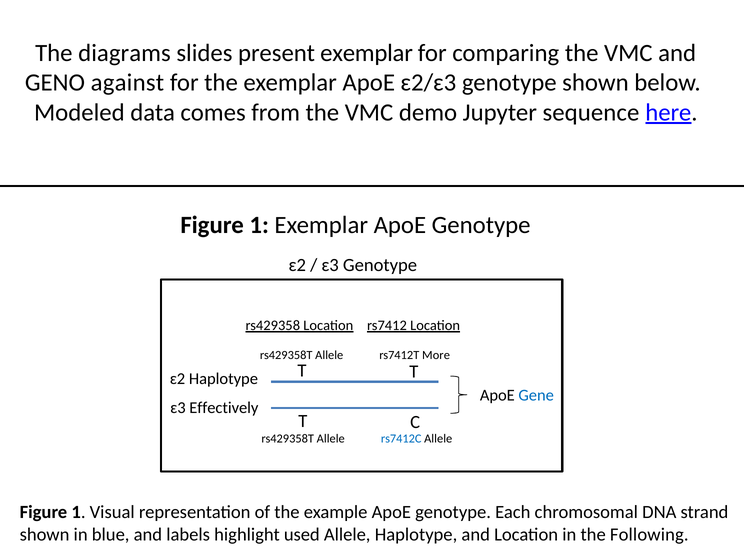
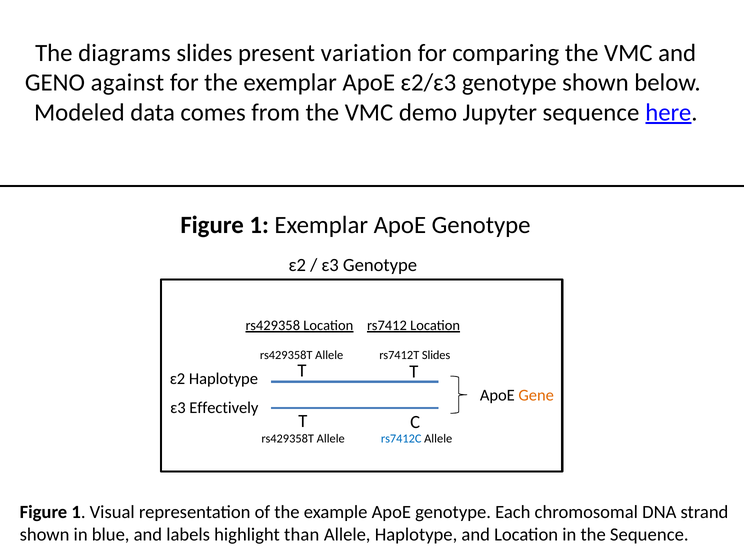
present exemplar: exemplar -> variation
rs7412T More: More -> Slides
Gene colour: blue -> orange
used: used -> than
the Following: Following -> Sequence
